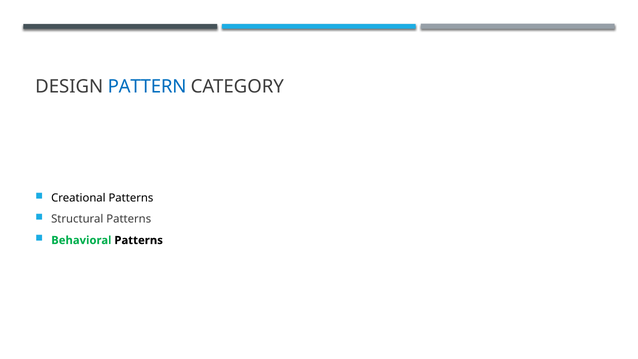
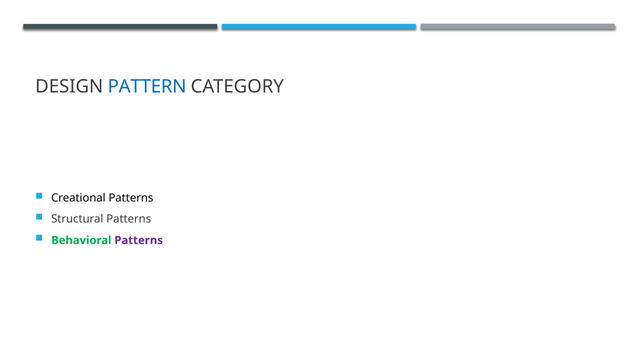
Patterns at (139, 240) colour: black -> purple
